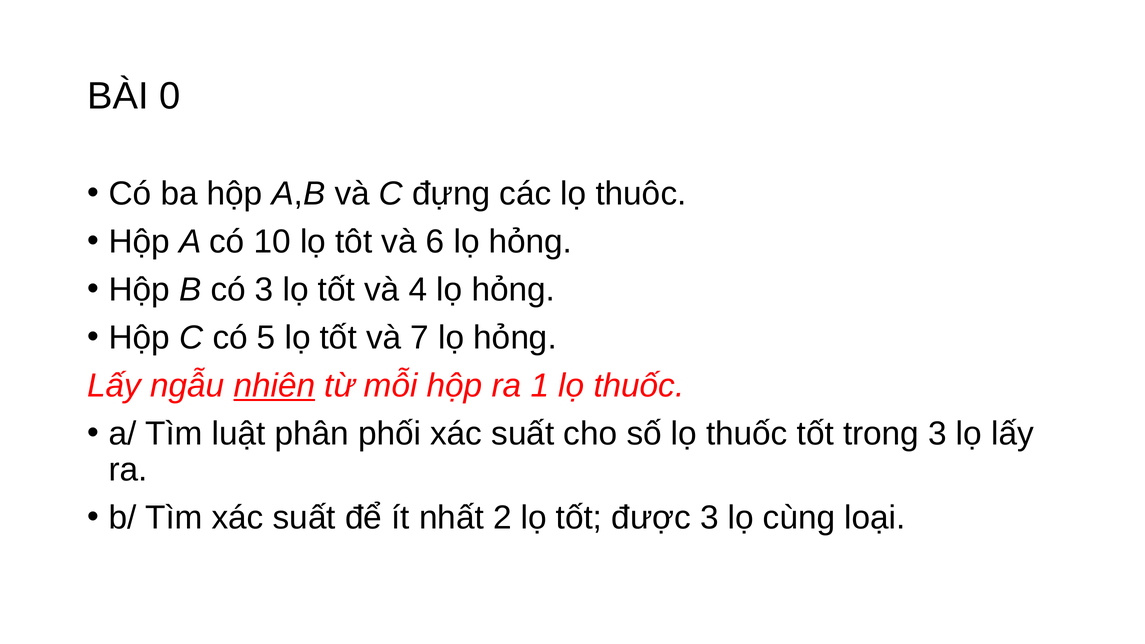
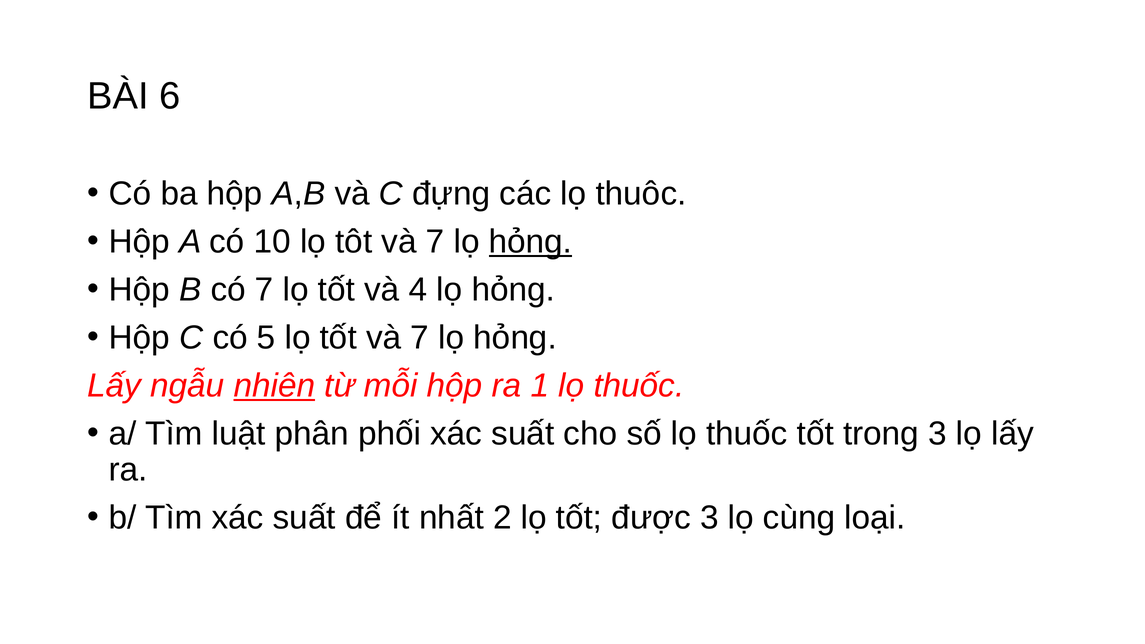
0: 0 -> 6
tôt và 6: 6 -> 7
hỏng at (531, 242) underline: none -> present
có 3: 3 -> 7
